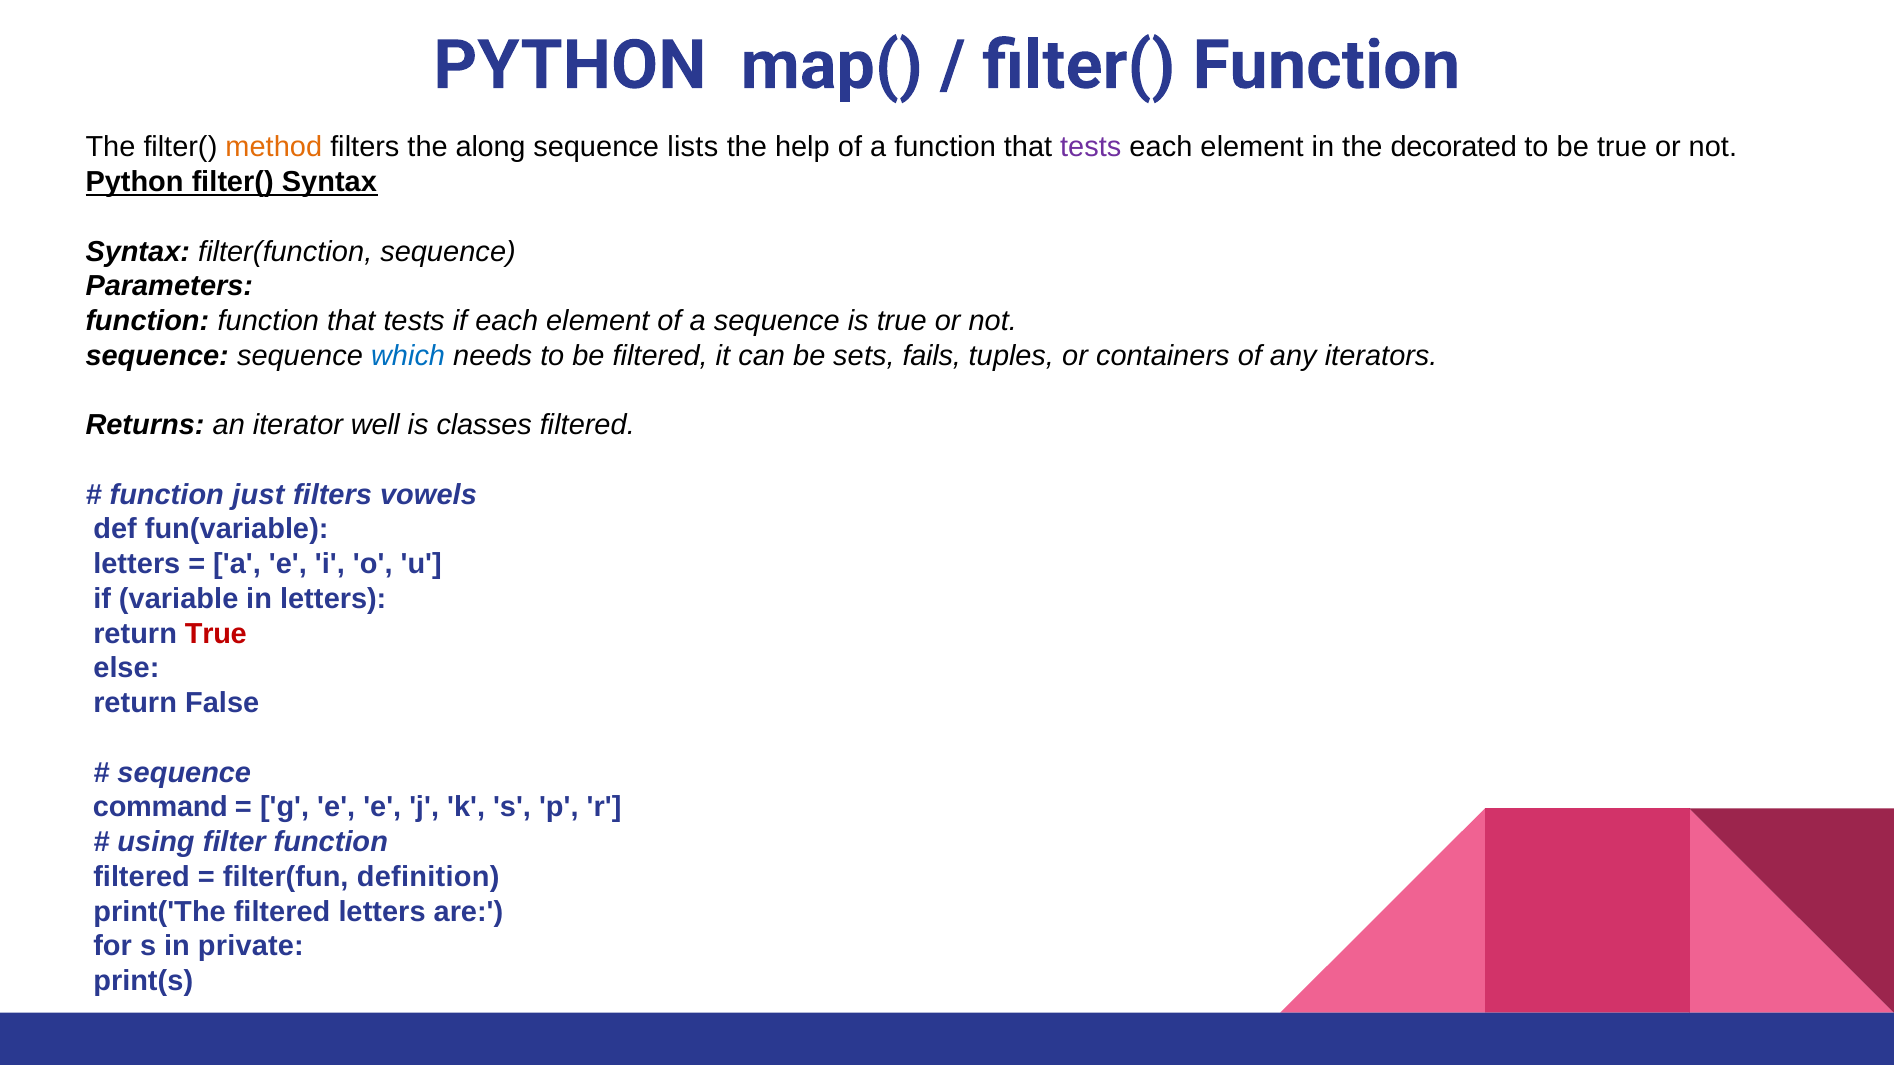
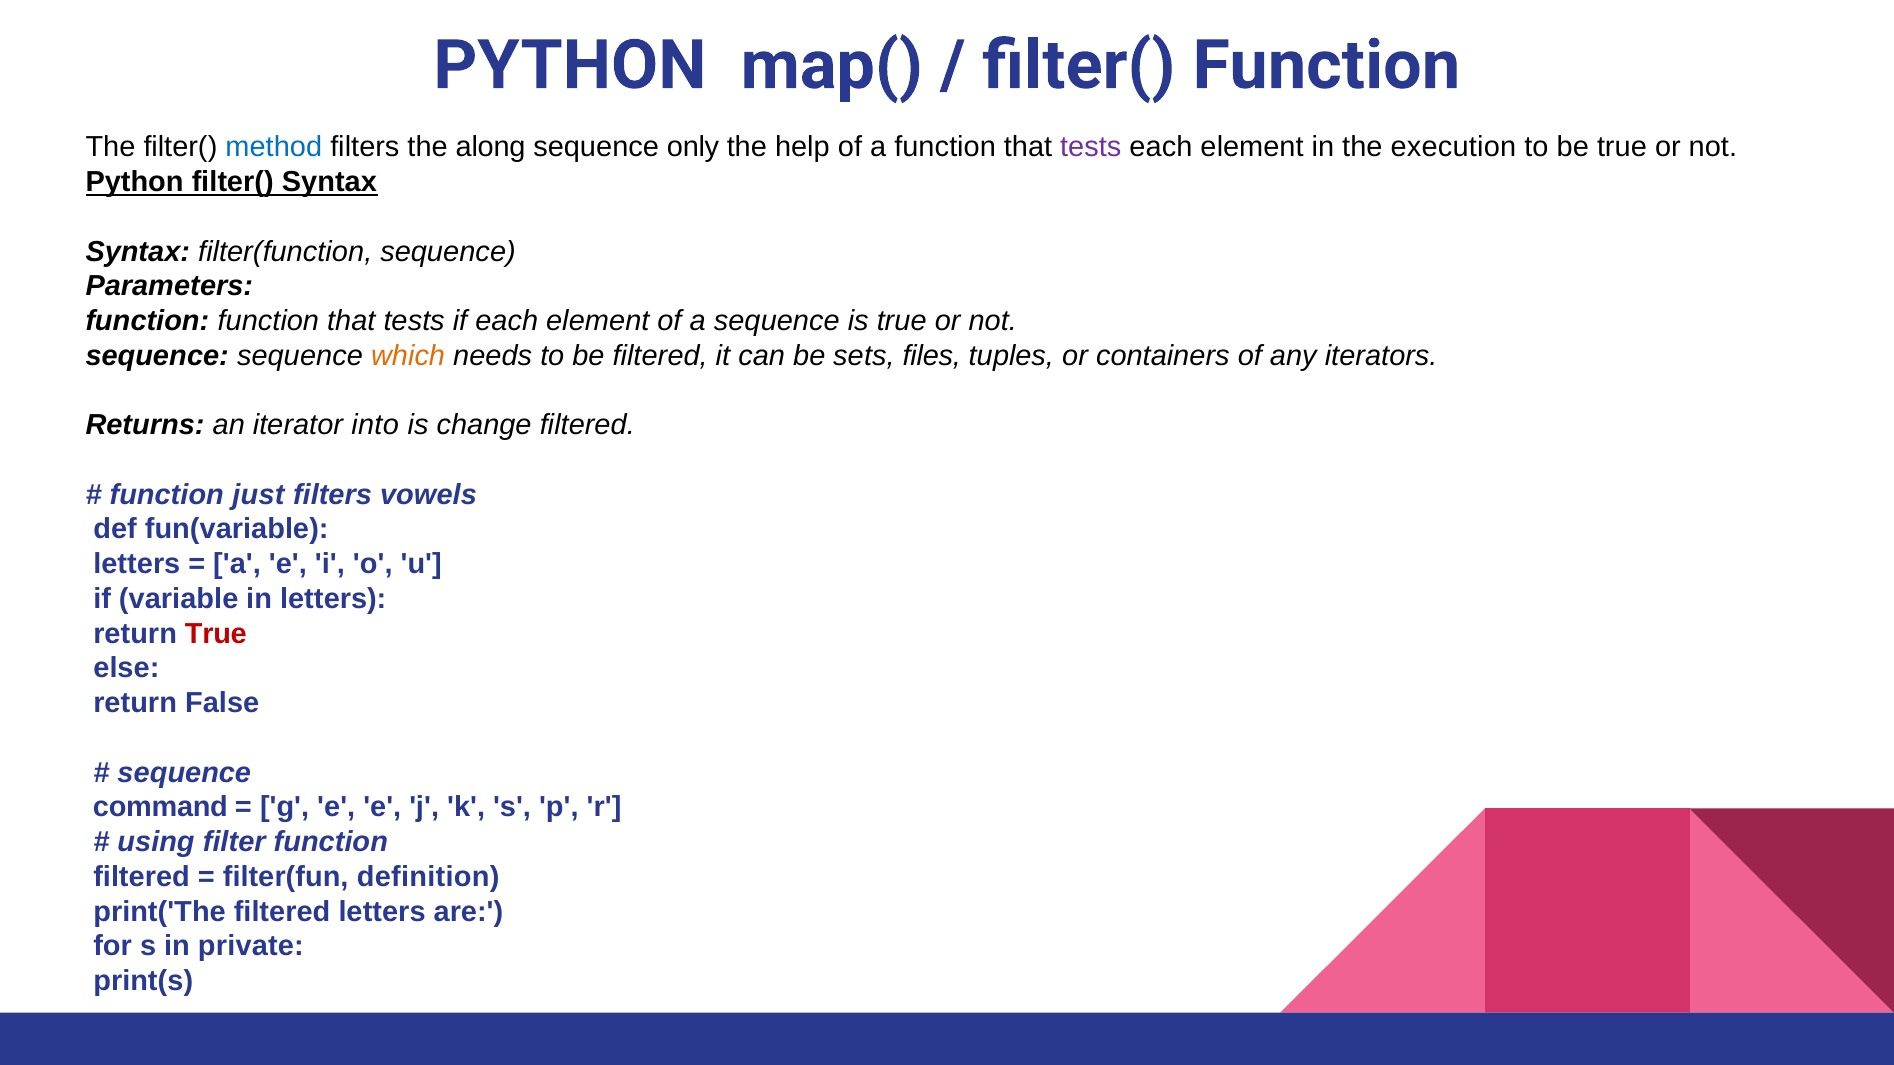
method colour: orange -> blue
lists: lists -> only
decorated: decorated -> execution
which colour: blue -> orange
fails: fails -> files
well: well -> into
classes: classes -> change
